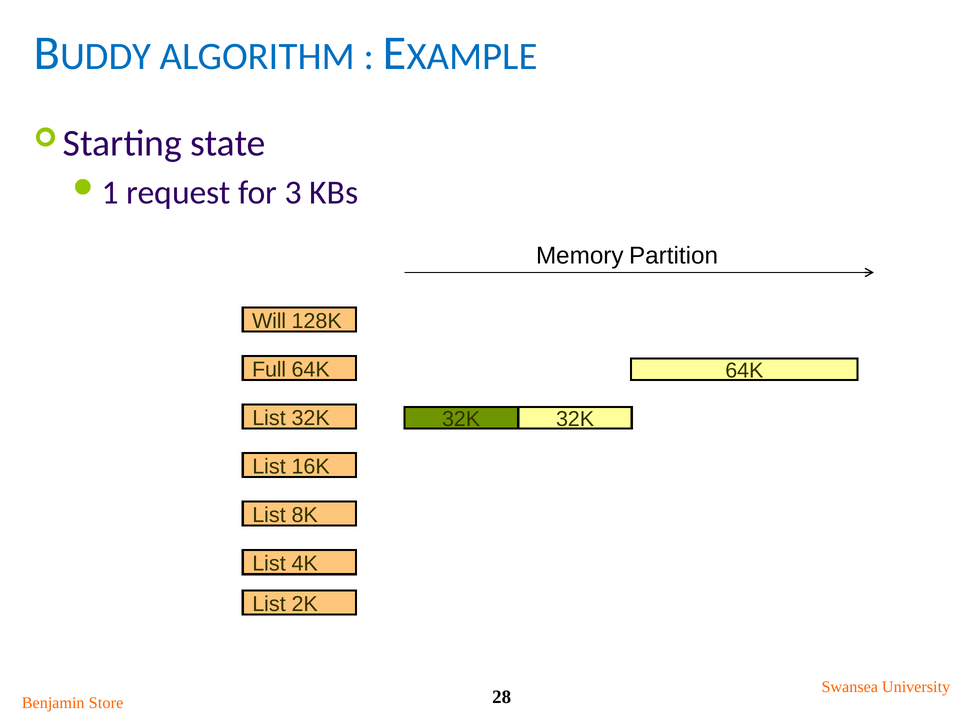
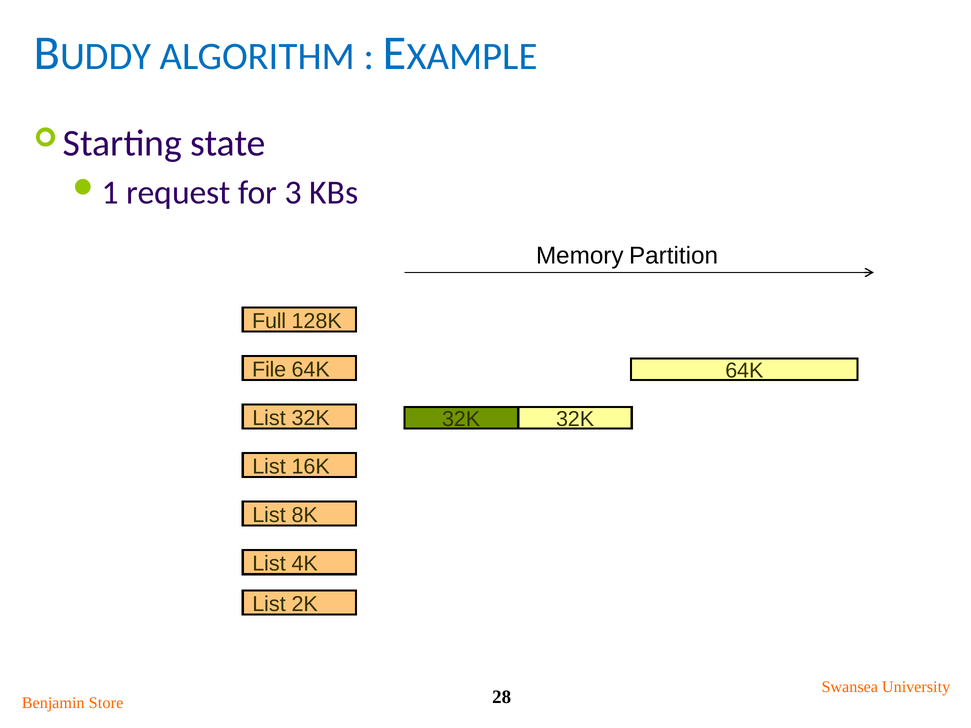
Will: Will -> Full
Full: Full -> File
